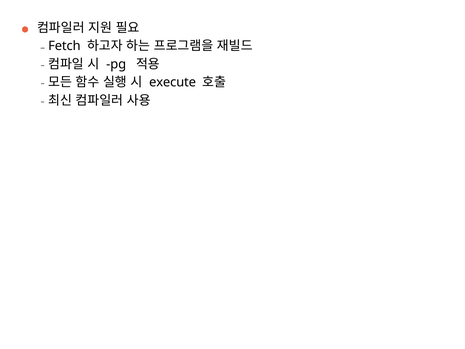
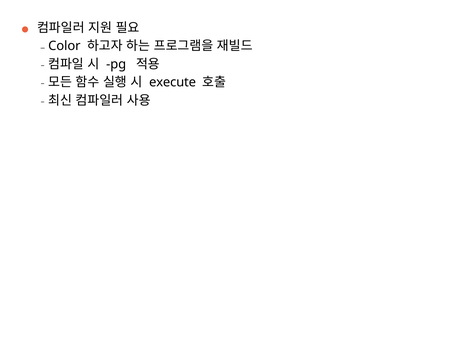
Fetch: Fetch -> Color
